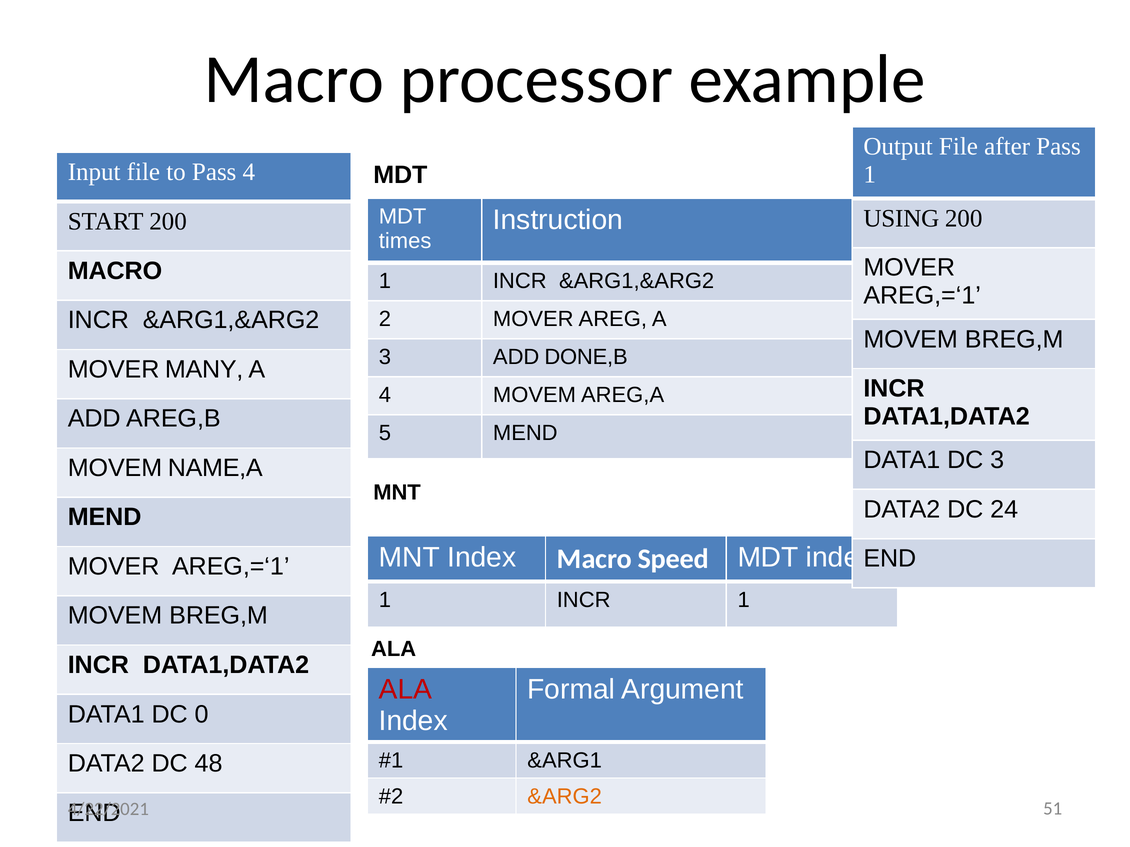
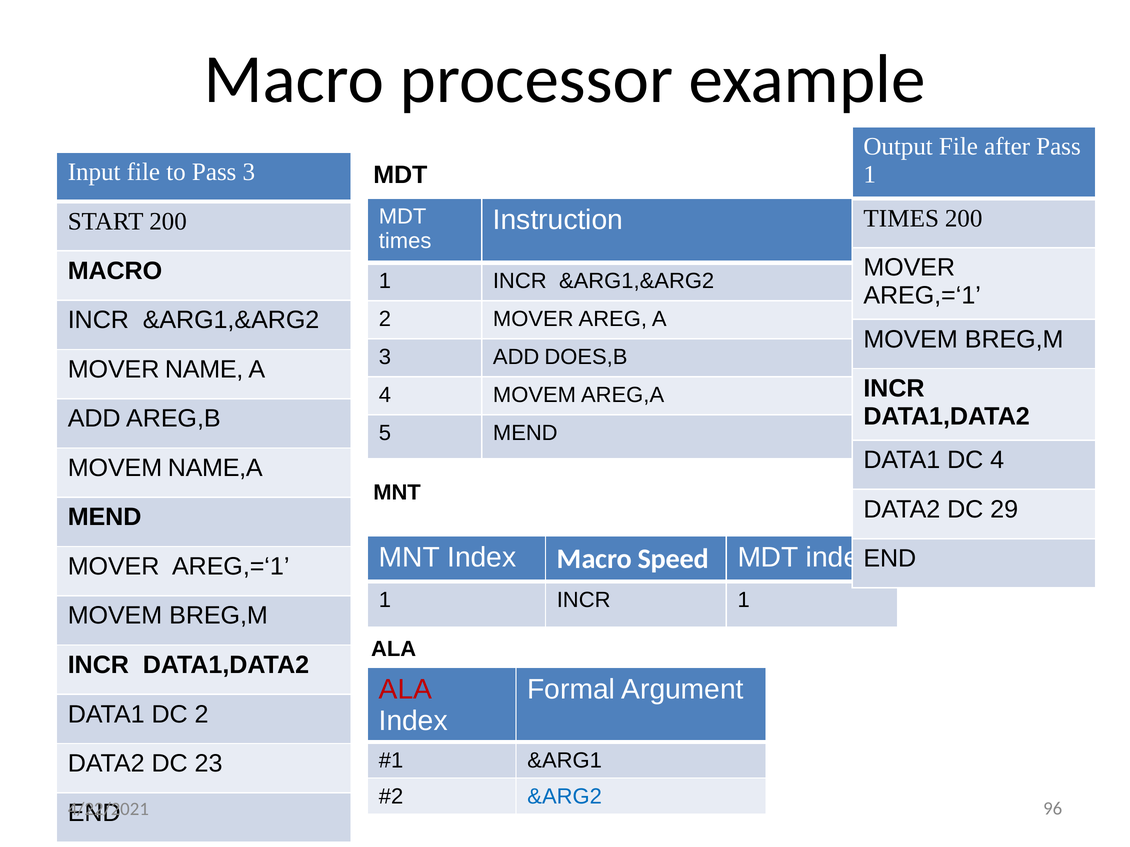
Pass 4: 4 -> 3
USING at (901, 218): USING -> TIMES
DONE,B: DONE,B -> DOES,B
MANY: MANY -> NAME
DC 3: 3 -> 4
24: 24 -> 29
DC 0: 0 -> 2
48: 48 -> 23
&ARG2 colour: orange -> blue
51: 51 -> 96
